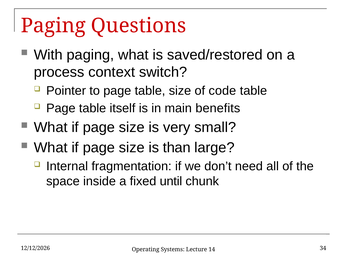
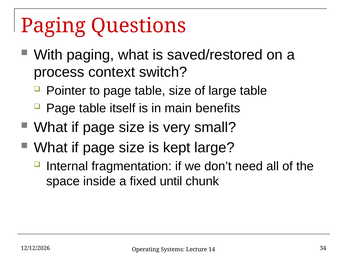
of code: code -> large
than: than -> kept
